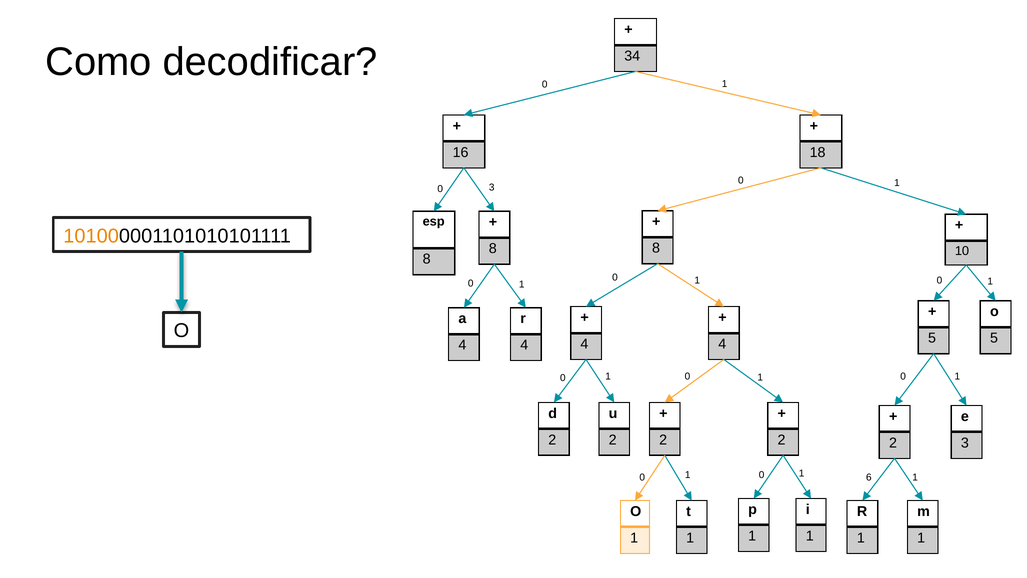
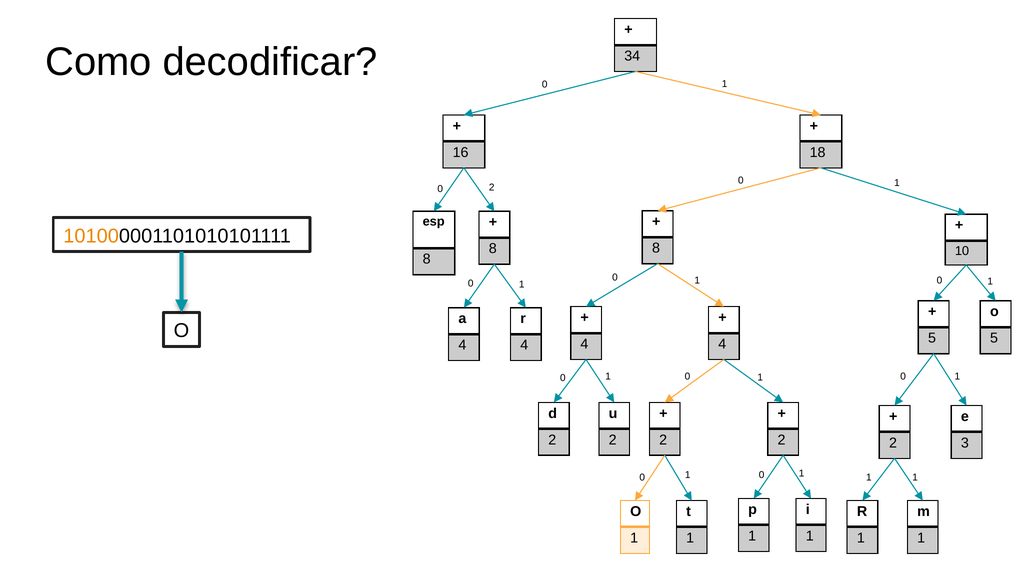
0 3: 3 -> 2
0 6: 6 -> 1
